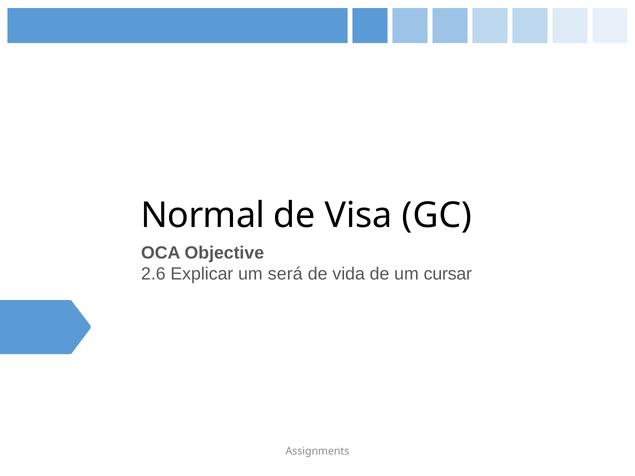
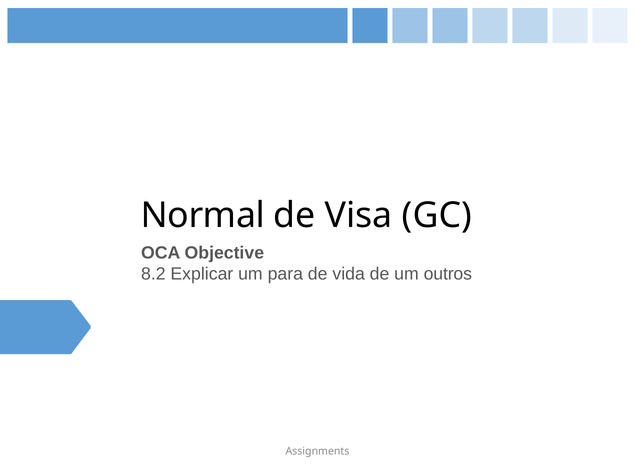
2.6: 2.6 -> 8.2
será: será -> para
cursar: cursar -> outros
